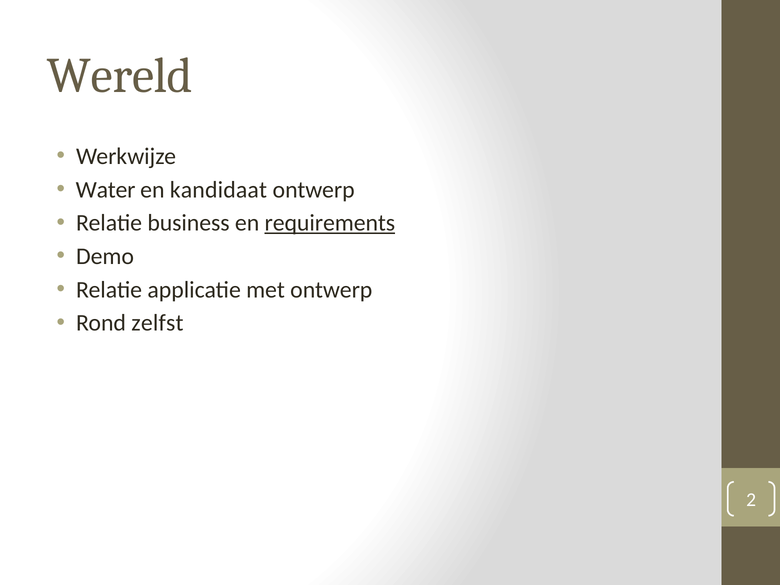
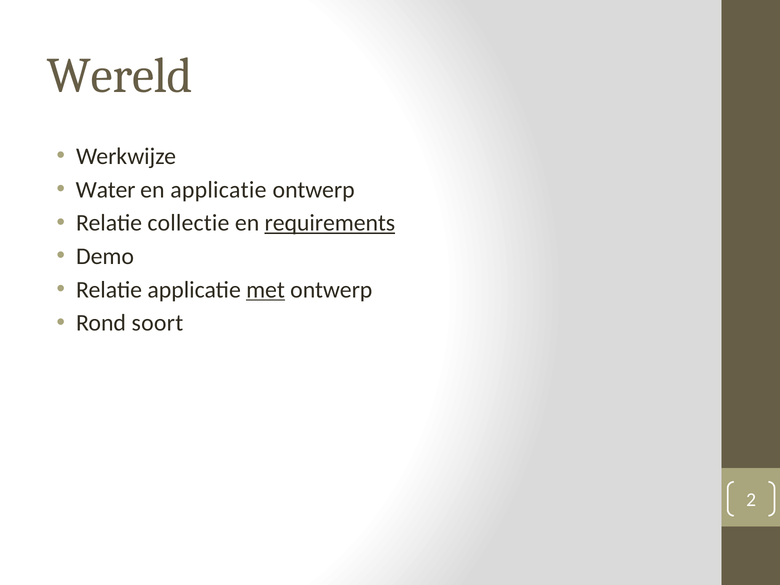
en kandidaat: kandidaat -> applicatie
business: business -> collectie
met underline: none -> present
zelfst: zelfst -> soort
